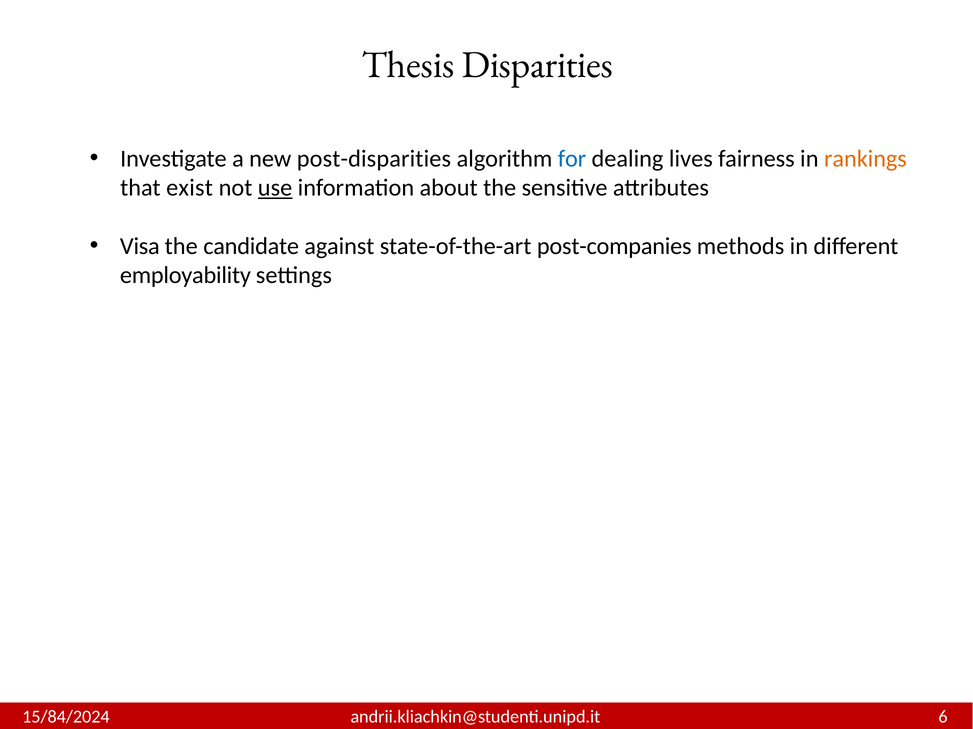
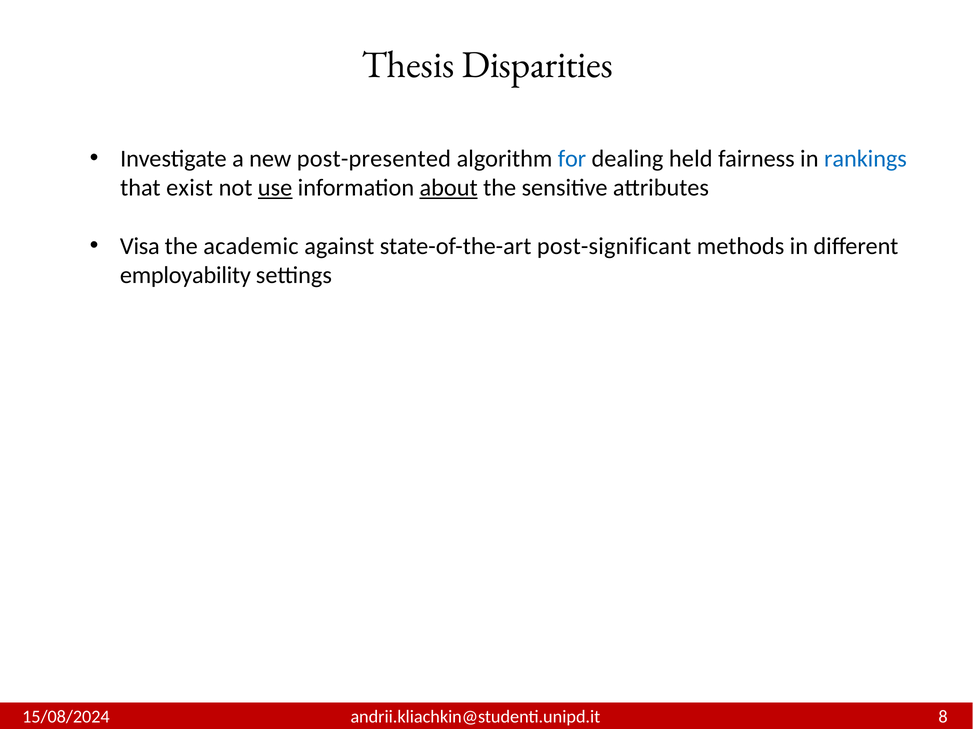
post-disparities: post-disparities -> post-presented
lives: lives -> held
rankings colour: orange -> blue
about underline: none -> present
candidate: candidate -> academic
post-companies: post-companies -> post-significant
15/84/2024: 15/84/2024 -> 15/08/2024
6: 6 -> 8
